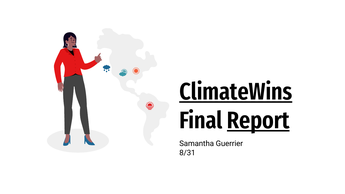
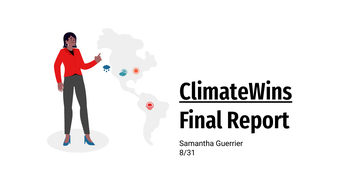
Report underline: present -> none
